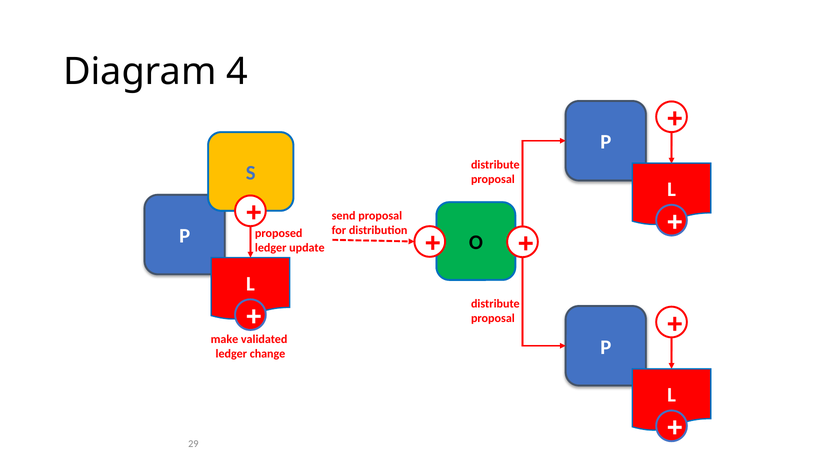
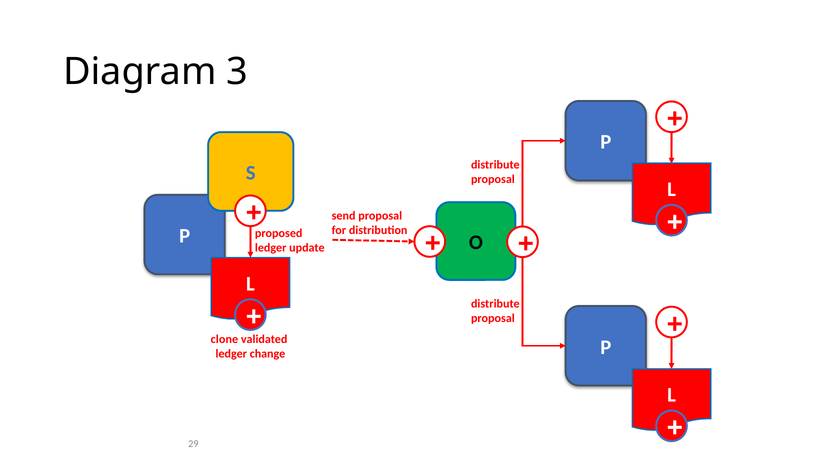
4: 4 -> 3
make: make -> clone
